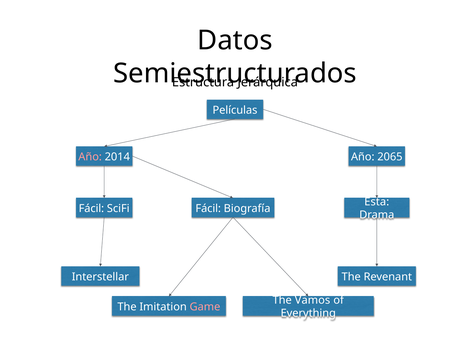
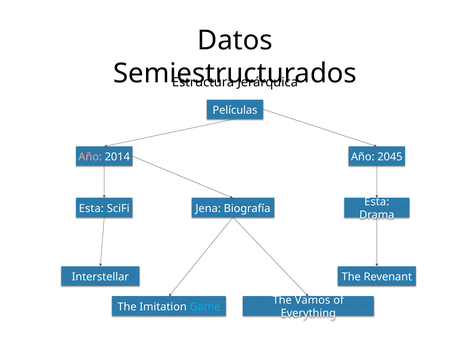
2065: 2065 -> 2045
Fácil at (91, 209): Fácil -> Esta
SciFi Fácil: Fácil -> Jena
Game colour: pink -> light blue
